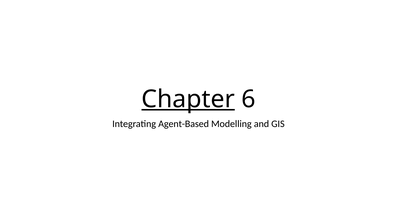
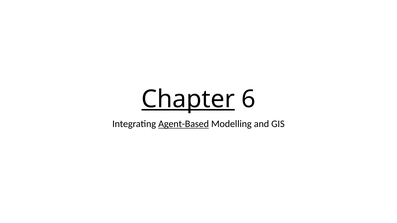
Agent-Based underline: none -> present
